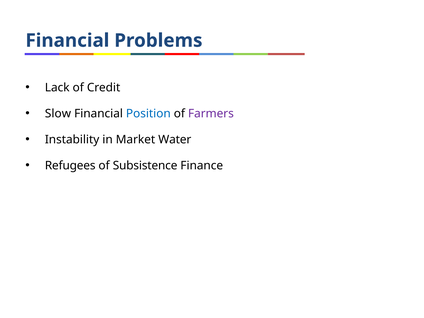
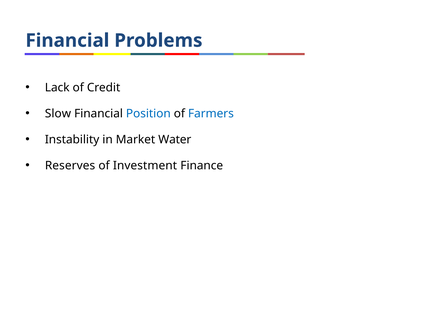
Farmers colour: purple -> blue
Refugees: Refugees -> Reserves
Subsistence: Subsistence -> Investment
